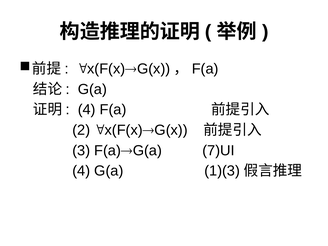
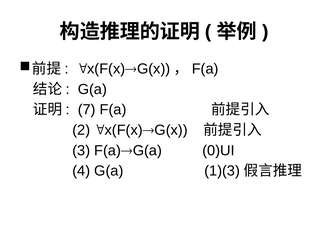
4 at (87, 110): 4 -> 7
7)UI: 7)UI -> 0)UI
